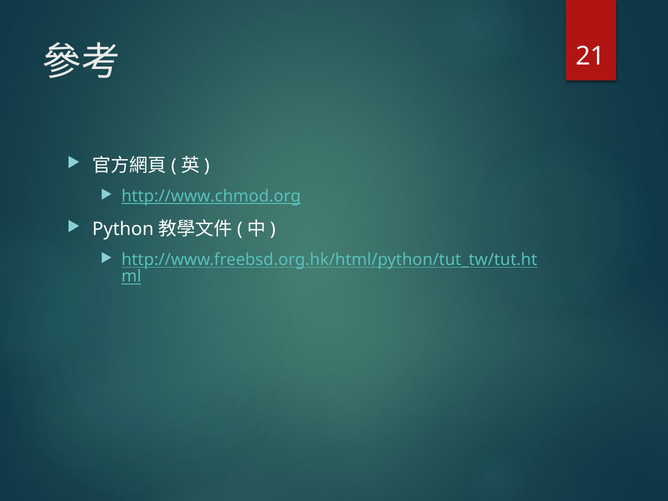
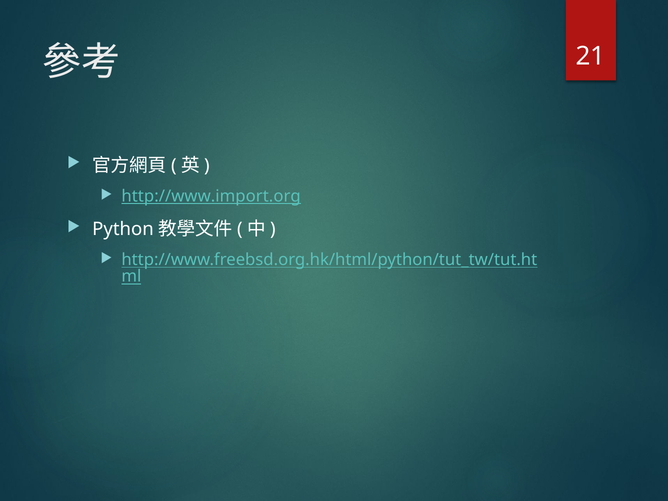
http://www.chmod.org: http://www.chmod.org -> http://www.import.org
